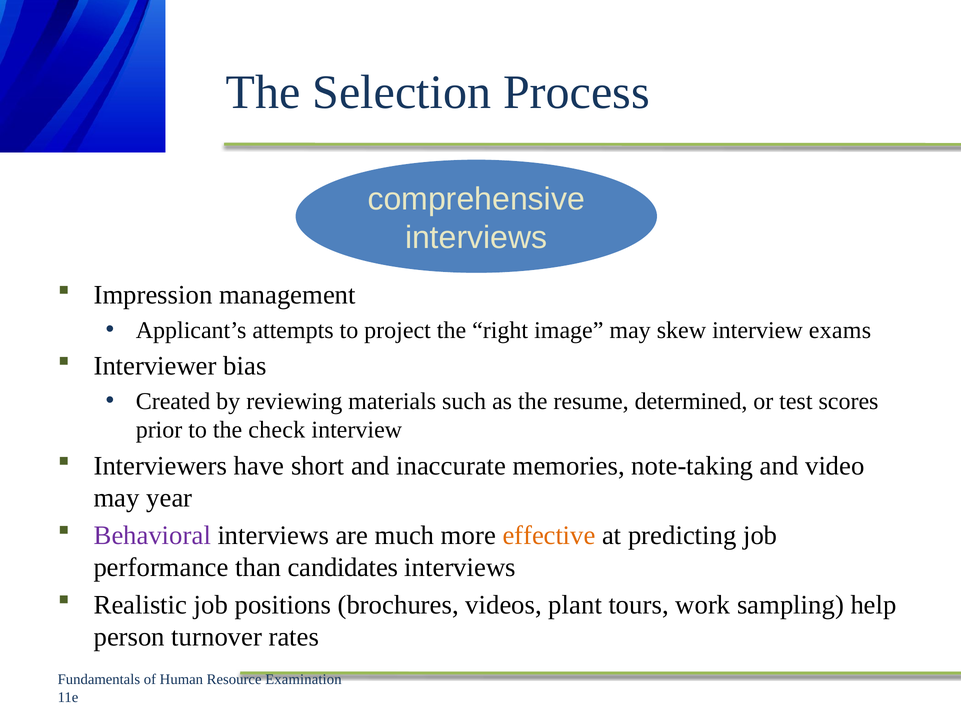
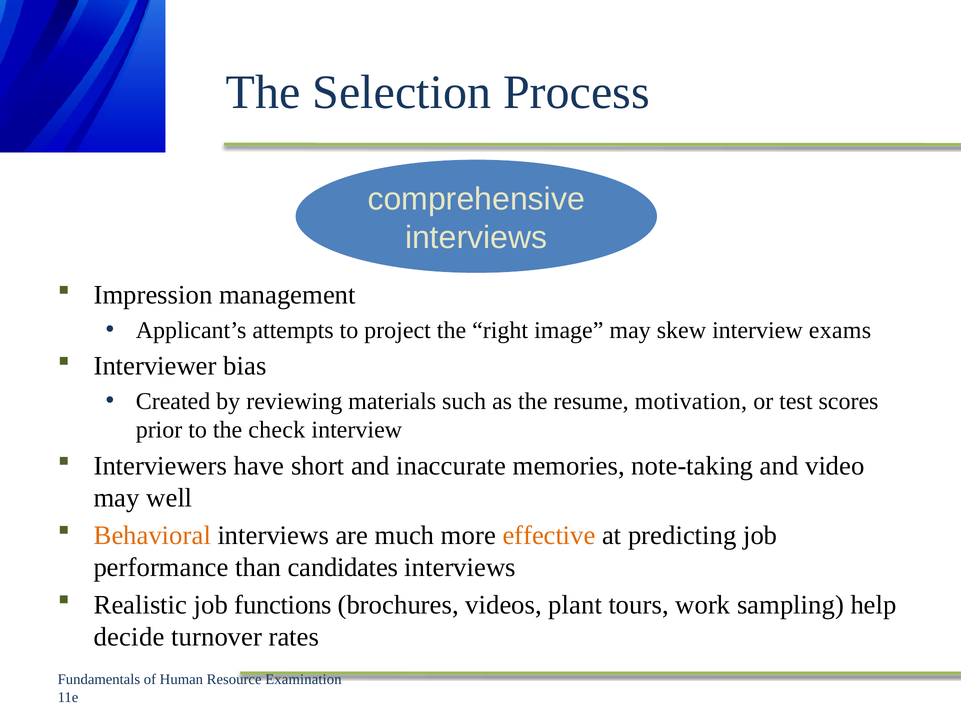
determined: determined -> motivation
year: year -> well
Behavioral colour: purple -> orange
positions: positions -> functions
person: person -> decide
